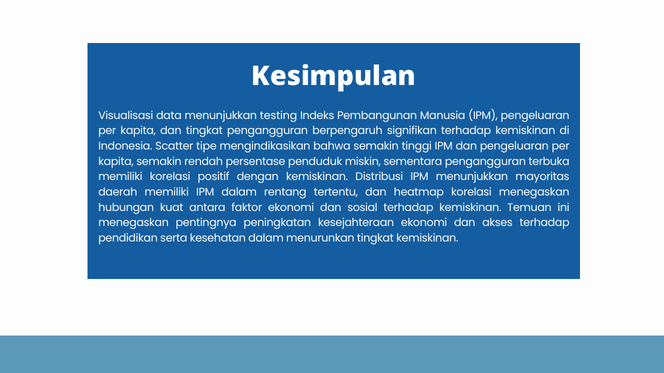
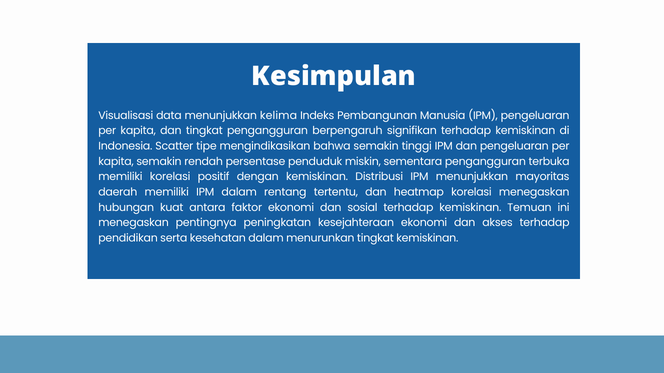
testing: testing -> kelima
